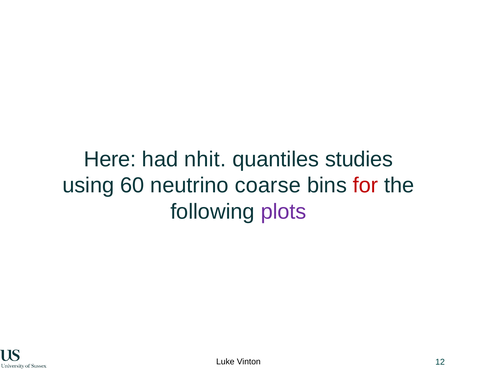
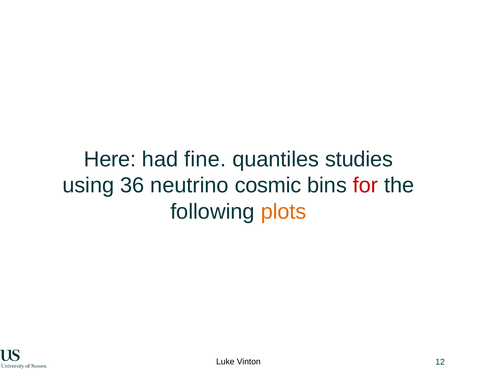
nhit: nhit -> fine
60: 60 -> 36
coarse: coarse -> cosmic
plots colour: purple -> orange
